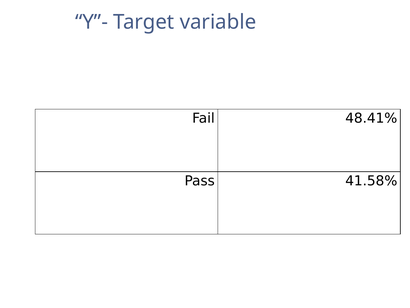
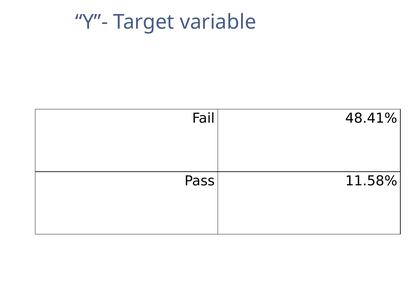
41.58%: 41.58% -> 11.58%
